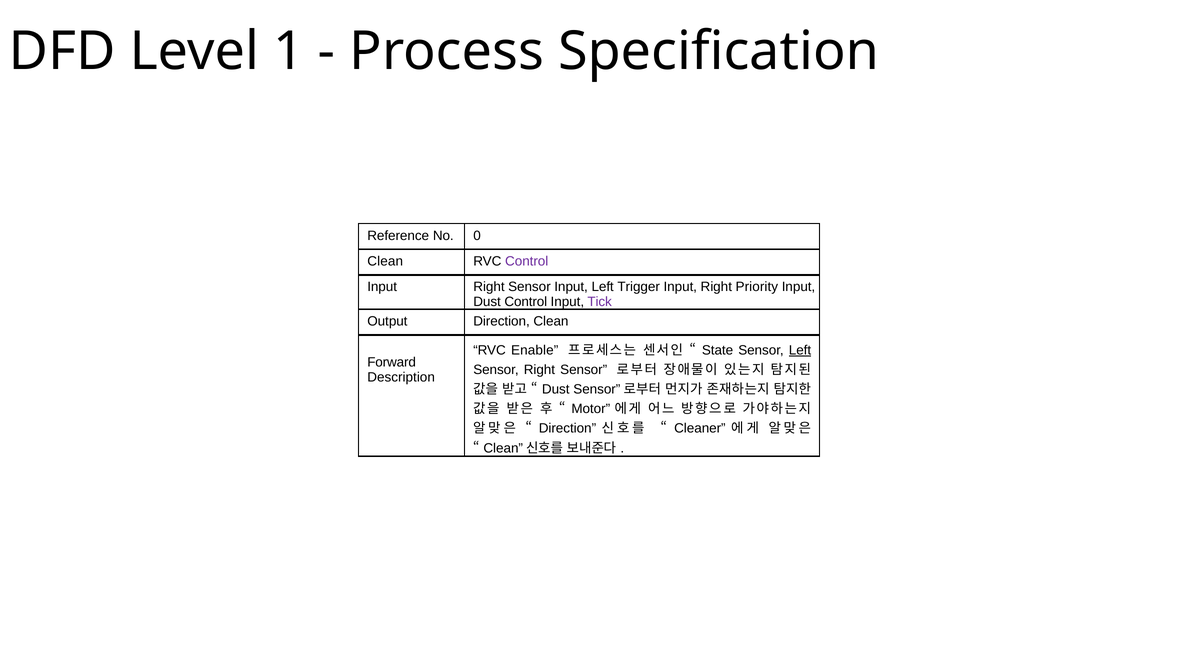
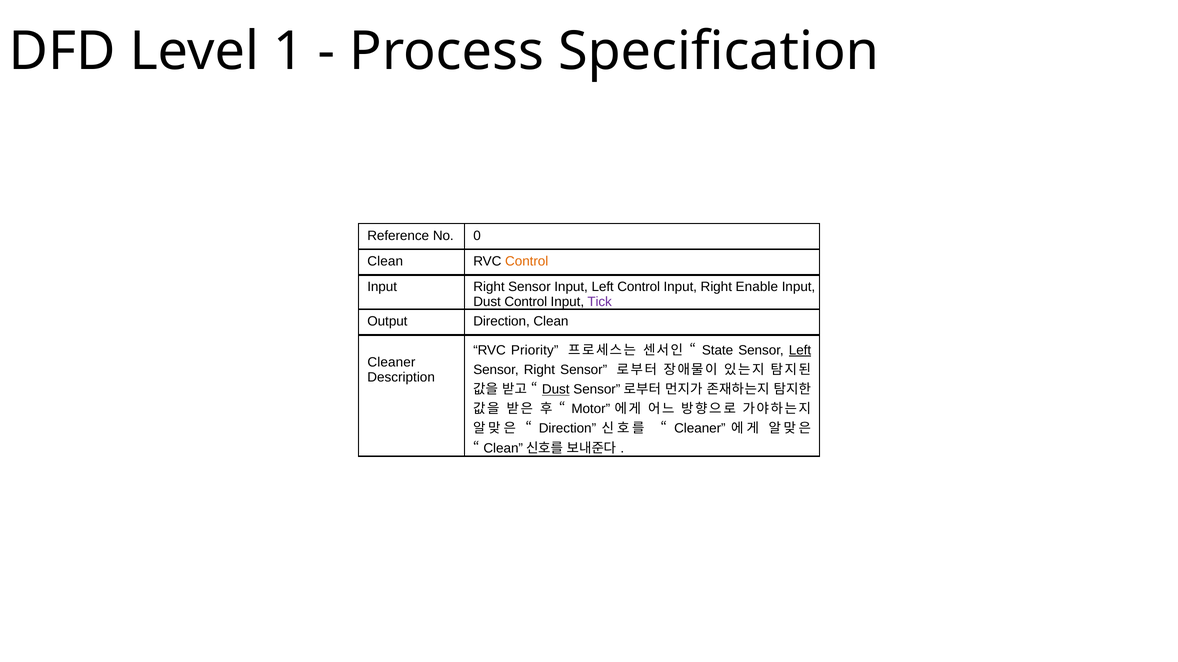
Control at (527, 262) colour: purple -> orange
Left Trigger: Trigger -> Control
Priority: Priority -> Enable
Enable: Enable -> Priority
Forward at (392, 363): Forward -> Cleaner
Dust at (556, 390) underline: none -> present
